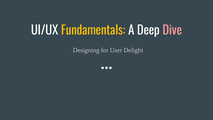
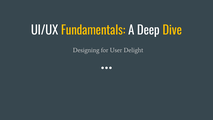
Dive colour: pink -> yellow
